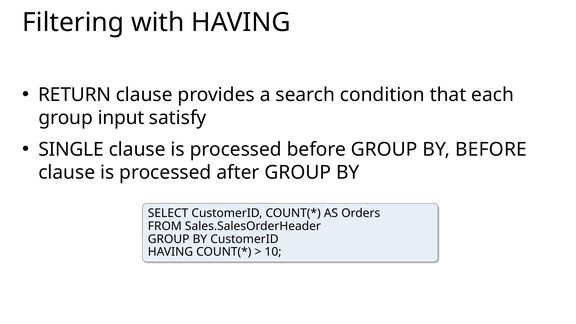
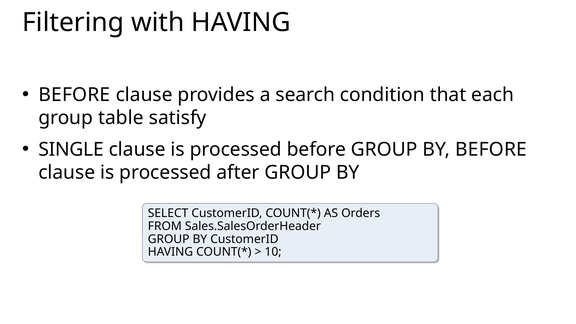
RETURN at (75, 95): RETURN -> BEFORE
input: input -> table
